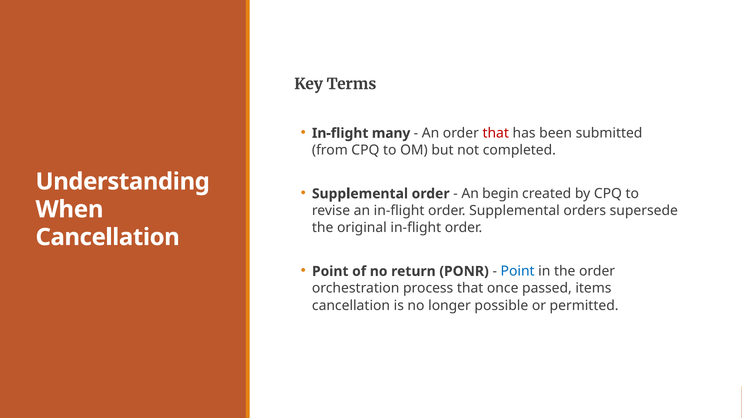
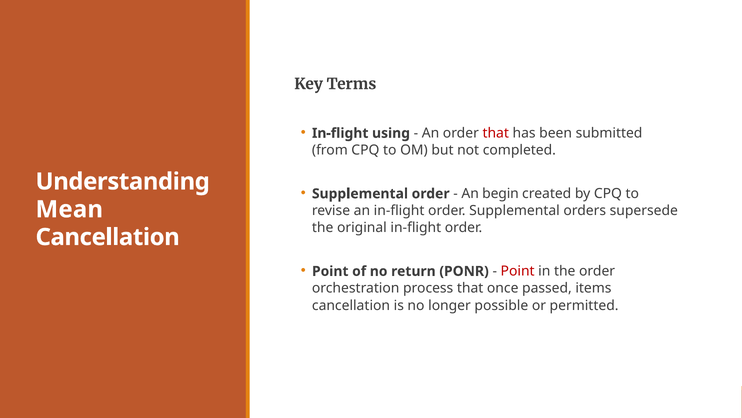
many: many -> using
When: When -> Mean
Point at (518, 271) colour: blue -> red
